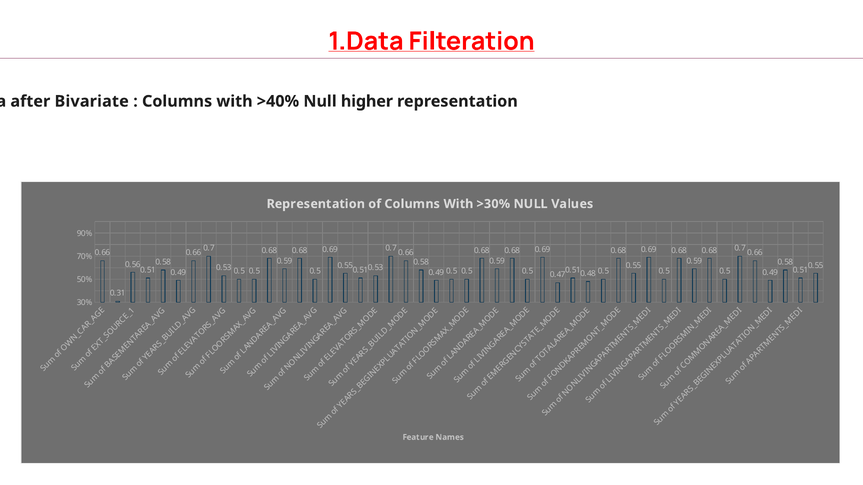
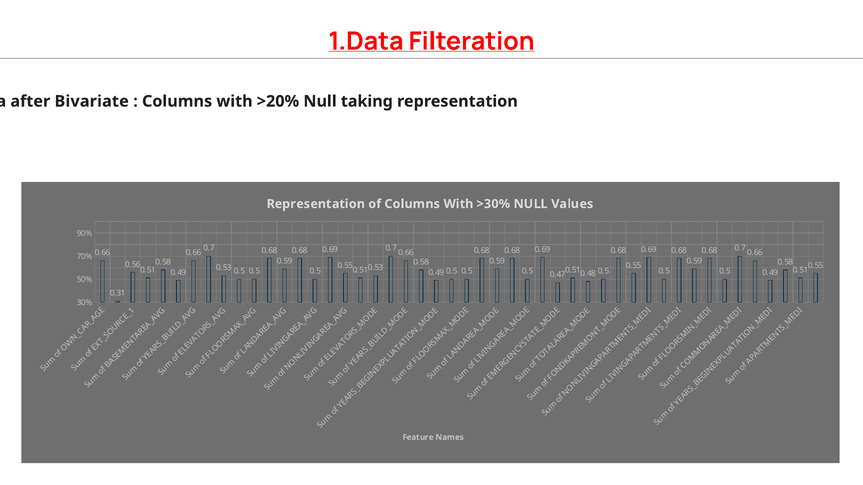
>40%: >40% -> >20%
higher: higher -> taking
